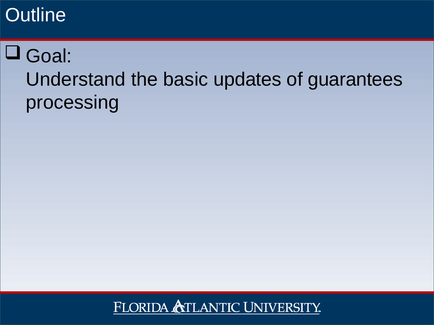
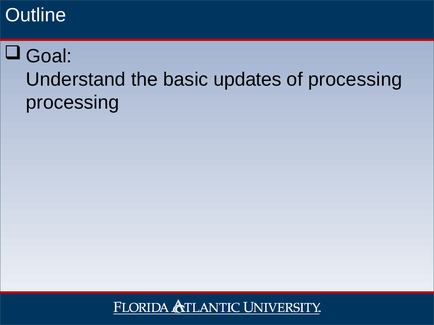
of guarantees: guarantees -> processing
